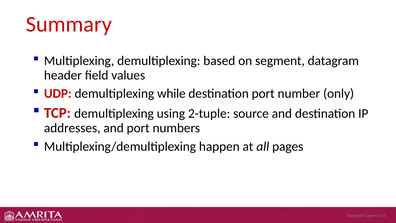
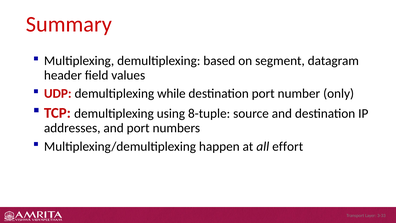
2-tuple: 2-tuple -> 8-tuple
pages: pages -> effort
